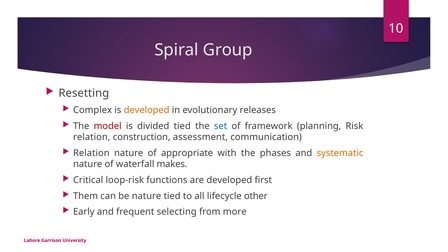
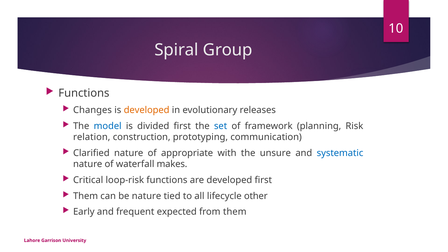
Resetting at (84, 93): Resetting -> Functions
Complex: Complex -> Changes
model colour: red -> blue
divided tied: tied -> first
assessment: assessment -> prototyping
Relation at (91, 153): Relation -> Clarified
phases: phases -> unsure
systematic colour: orange -> blue
selecting: selecting -> expected
from more: more -> them
